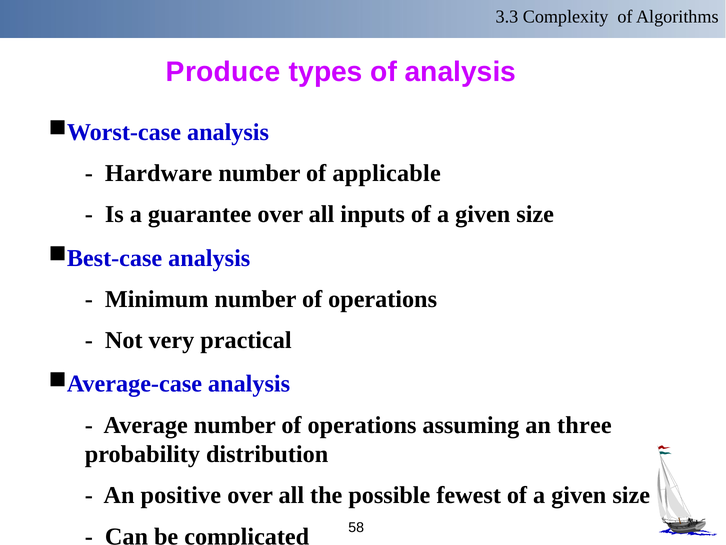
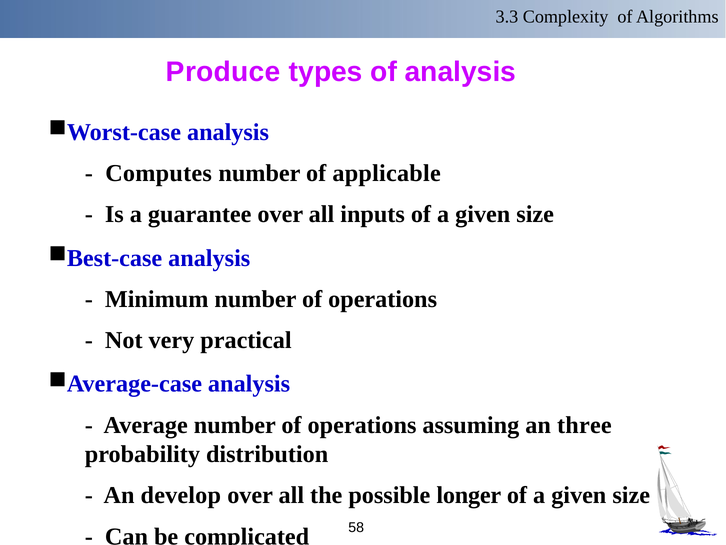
Hardware: Hardware -> Computes
positive: positive -> develop
fewest: fewest -> longer
